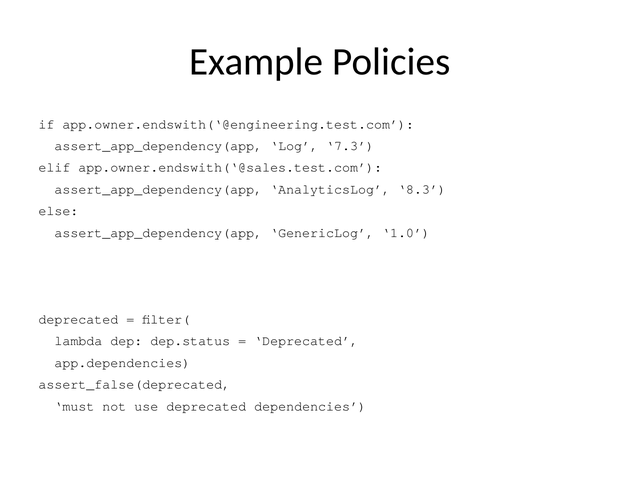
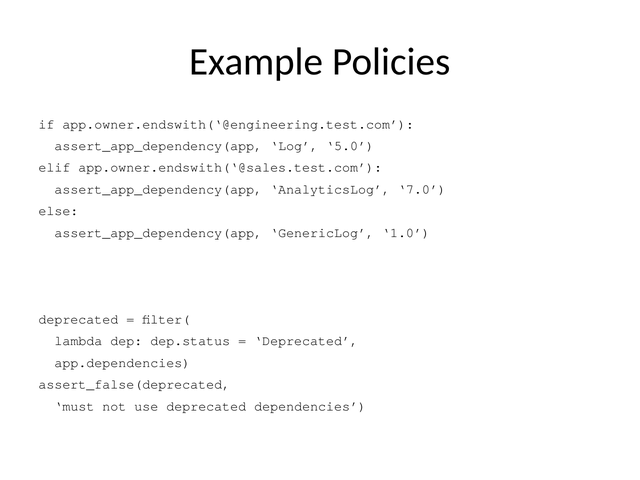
7.3: 7.3 -> 5.0
8.3: 8.3 -> 7.0
